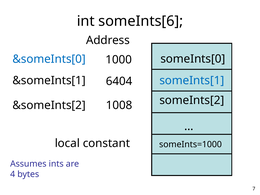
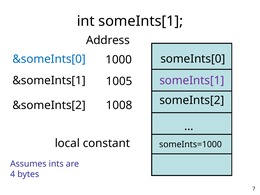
int someInts[6: someInts[6 -> someInts[1
someInts[1 at (192, 81) colour: blue -> purple
6404: 6404 -> 1005
